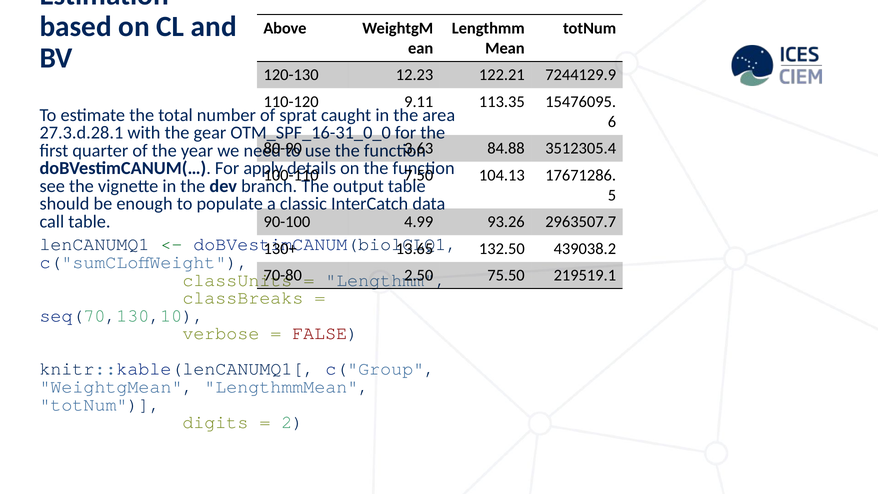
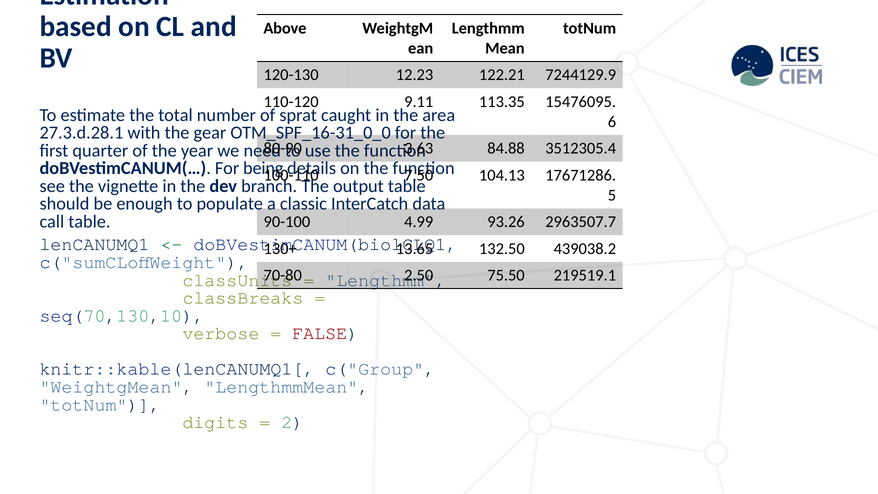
apply: apply -> being
